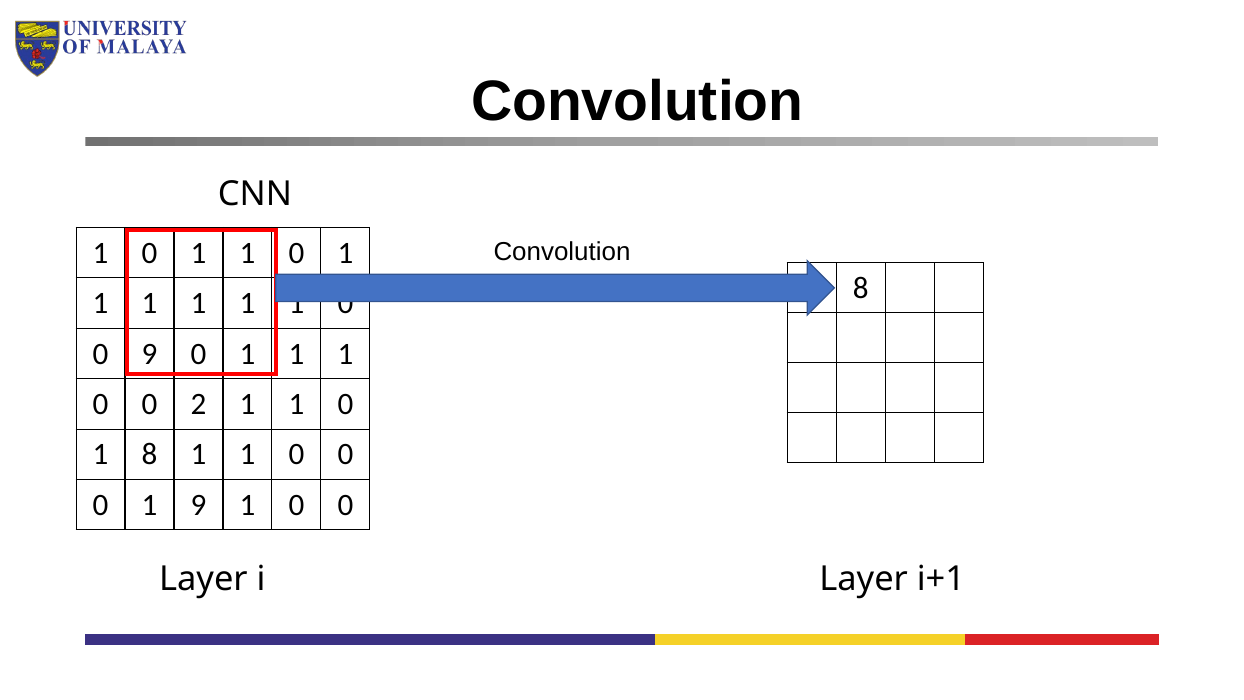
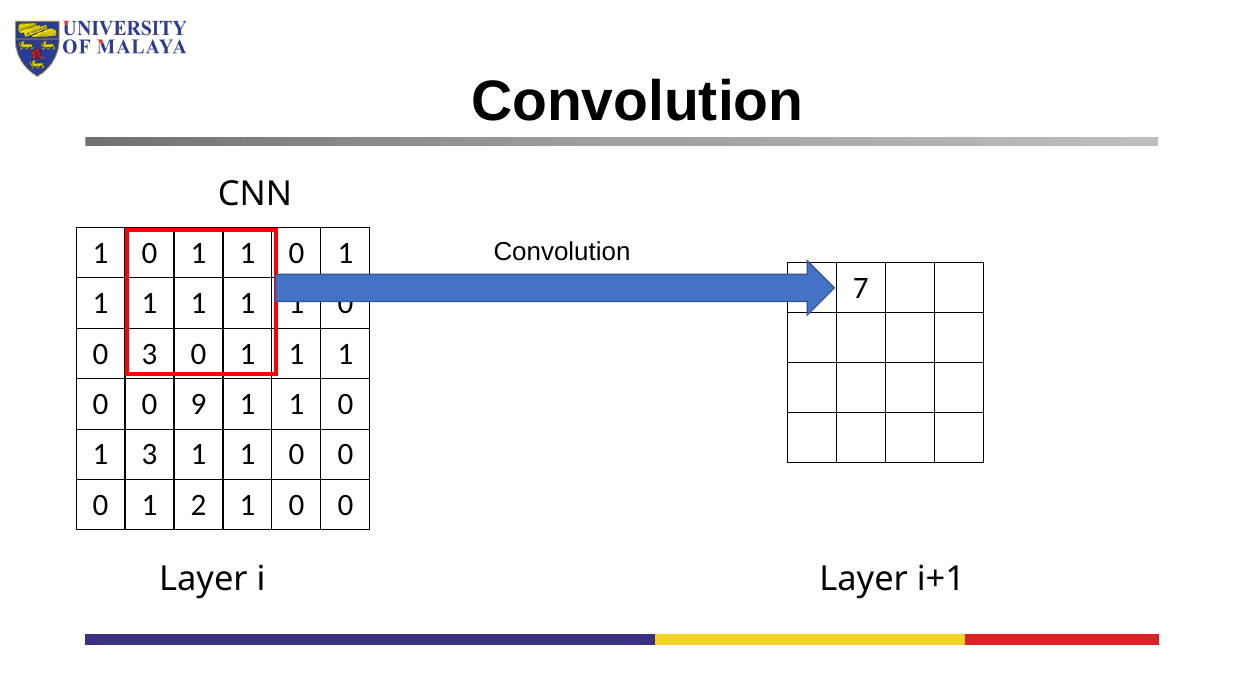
8 at (861, 288): 8 -> 7
0 9: 9 -> 3
2: 2 -> 9
1 8: 8 -> 3
1 9: 9 -> 2
